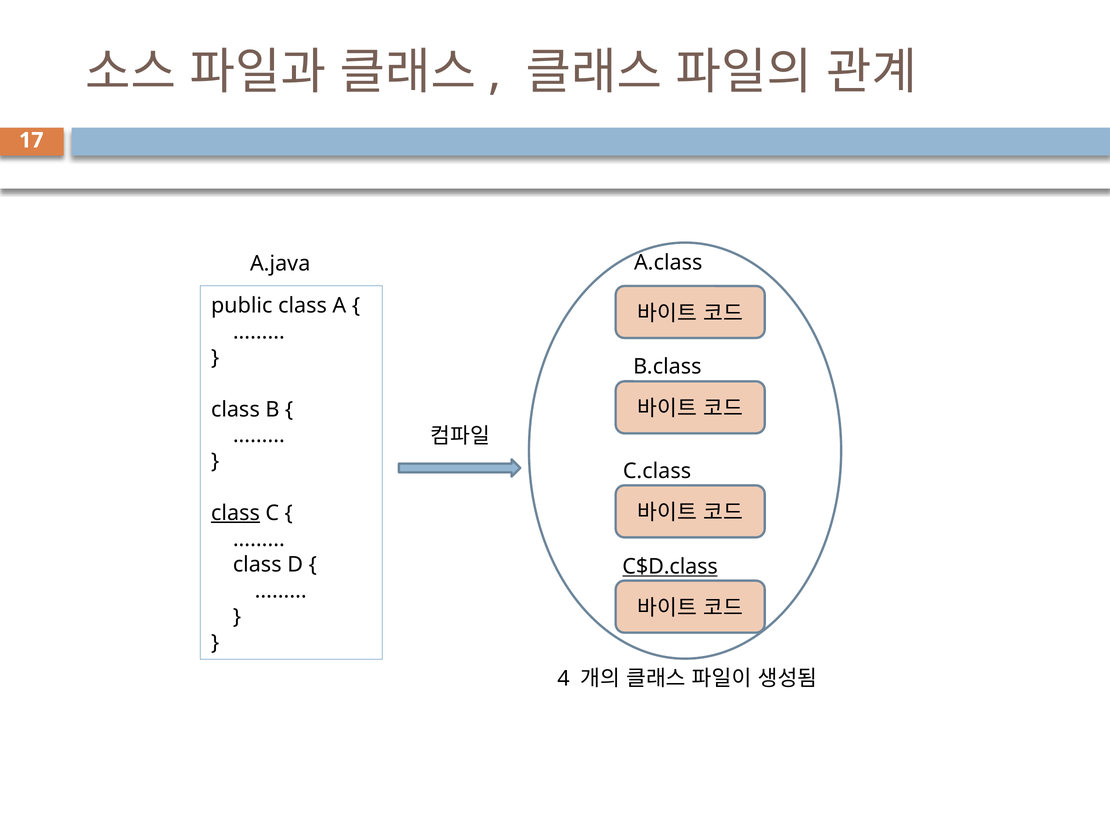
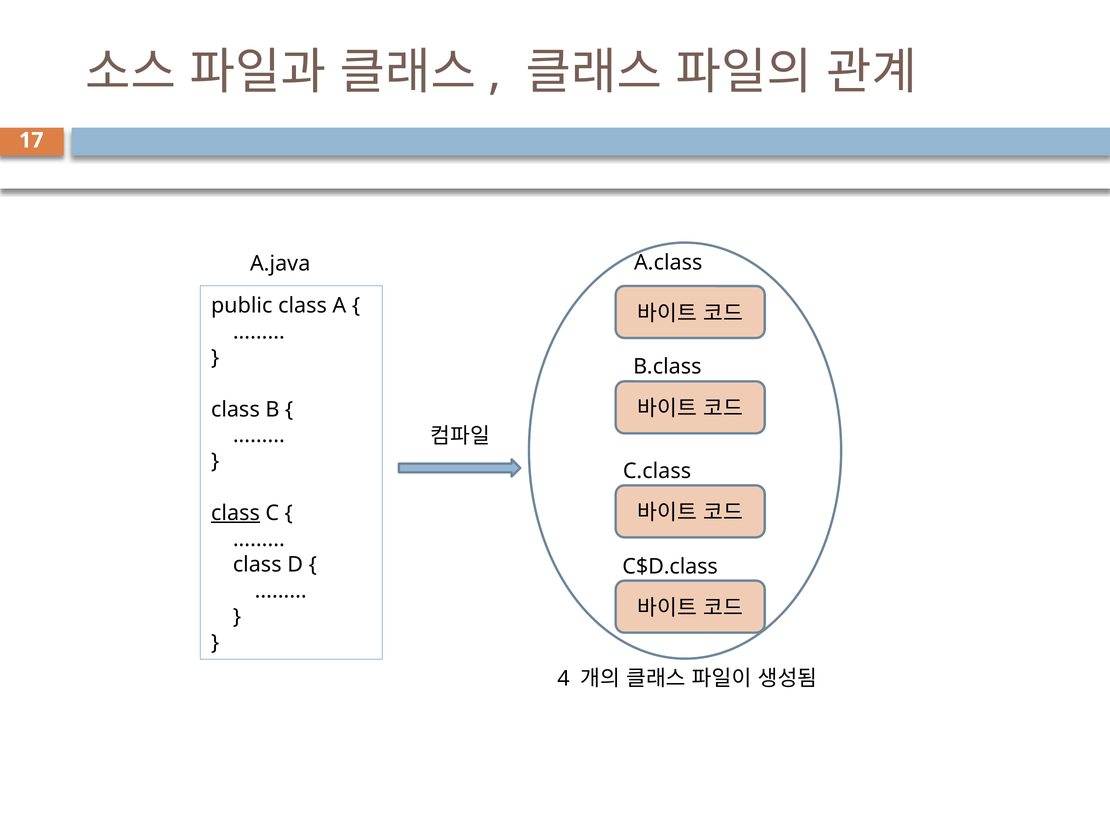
C$D.class underline: present -> none
